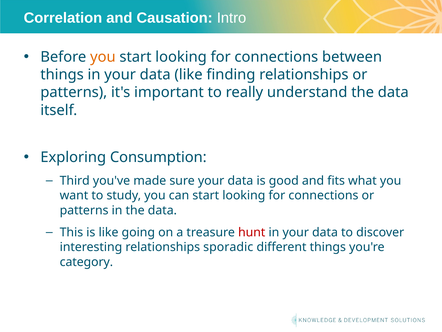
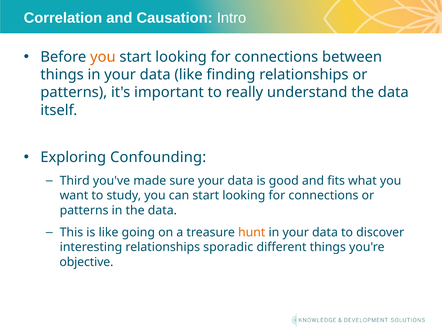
Consumption: Consumption -> Confounding
hunt colour: red -> orange
category: category -> objective
